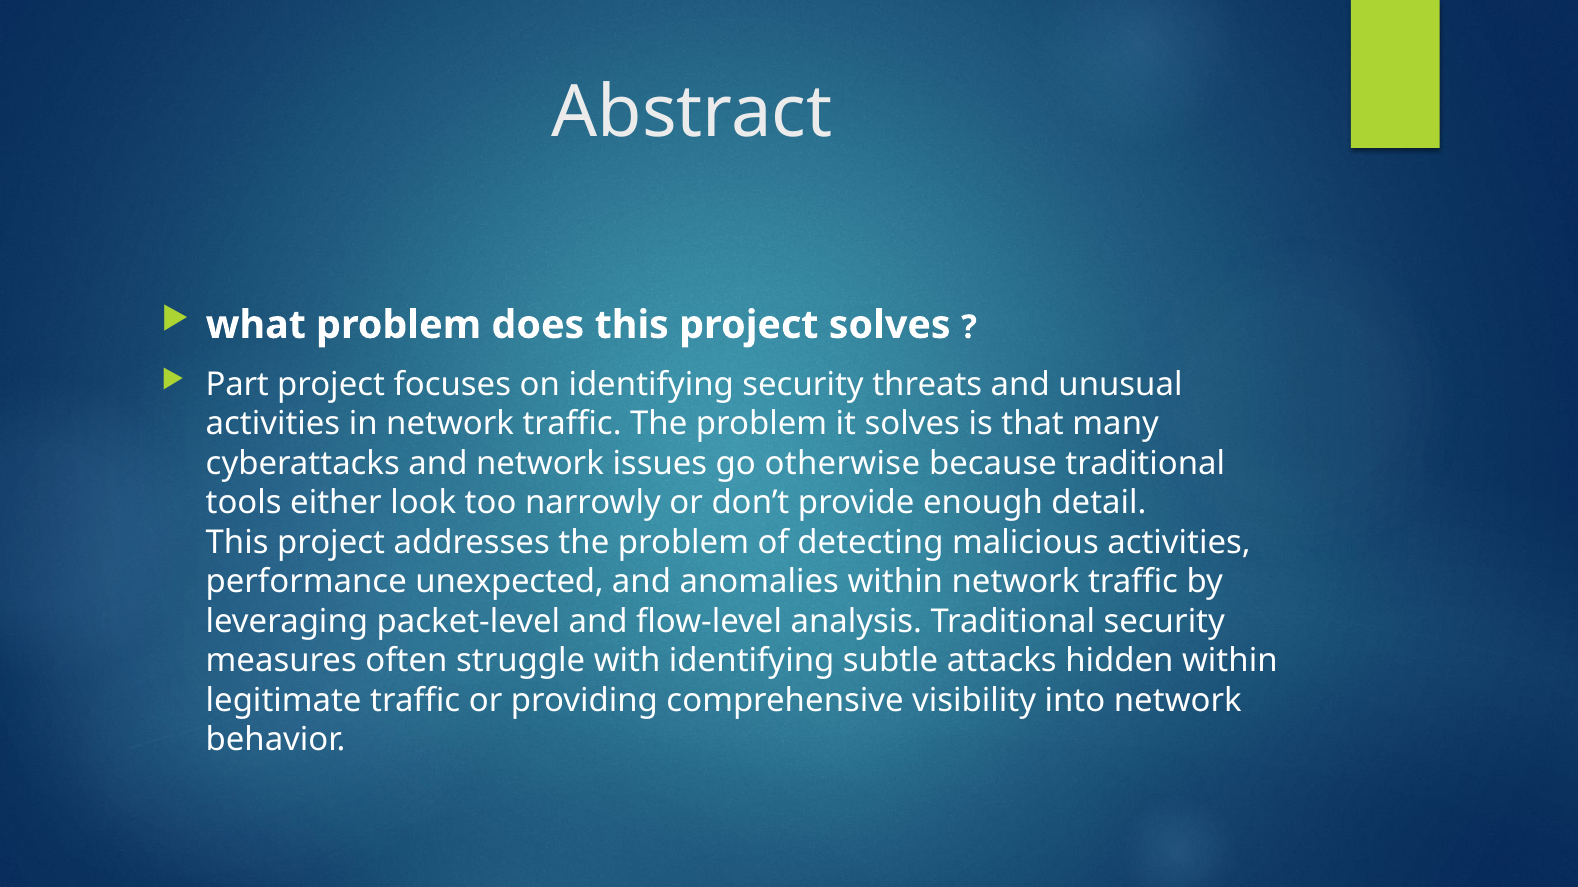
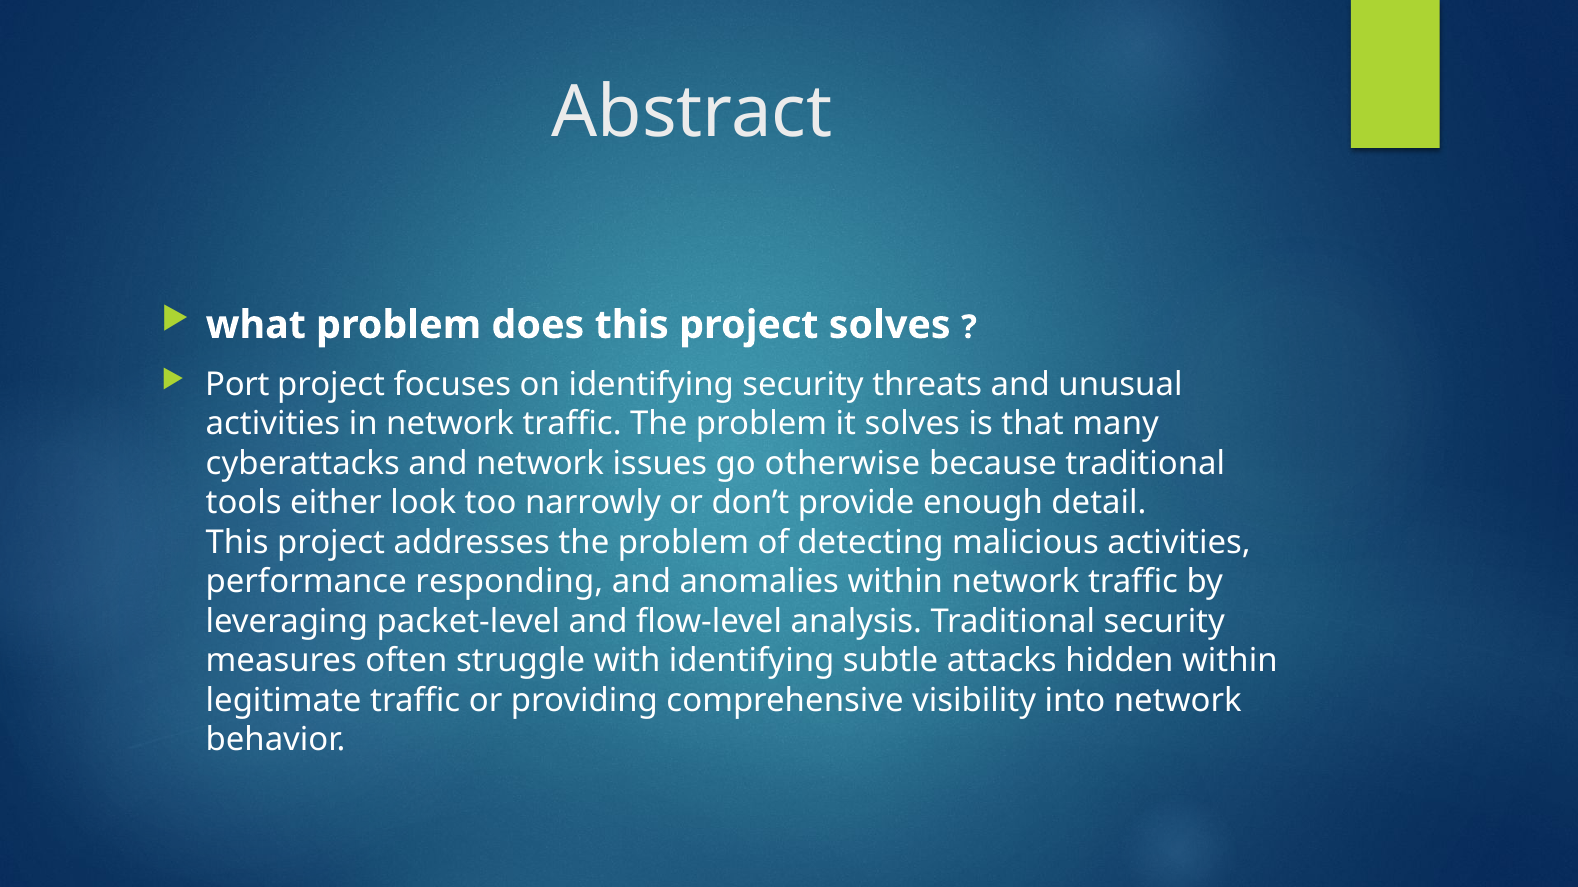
Part: Part -> Port
unexpected: unexpected -> responding
